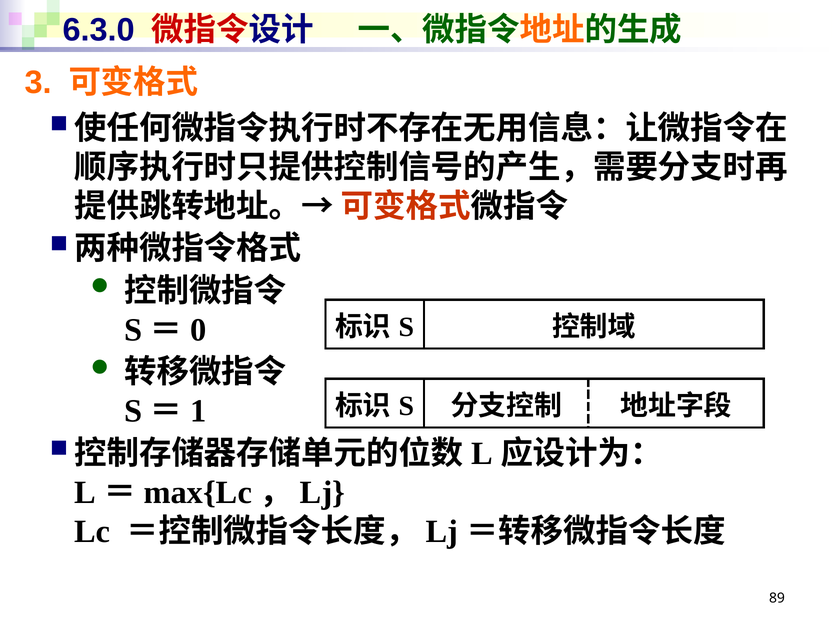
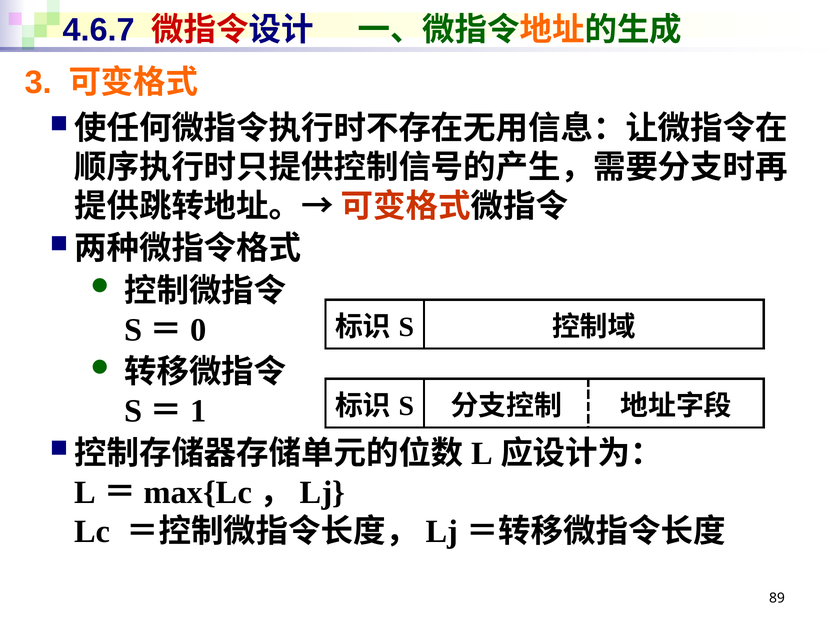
6.3.0: 6.3.0 -> 4.6.7
